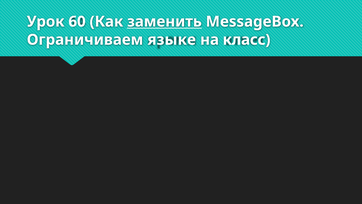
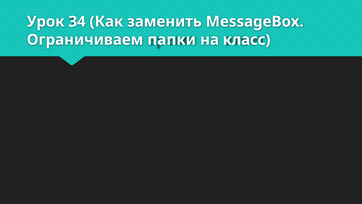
60: 60 -> 34
заменить underline: present -> none
языке: языке -> папки
